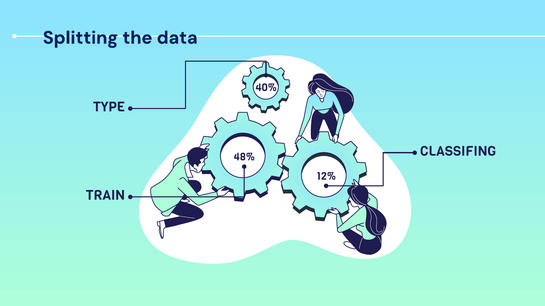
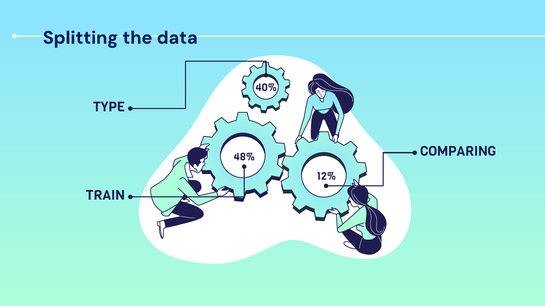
CLASSIFING: CLASSIFING -> COMPARING
